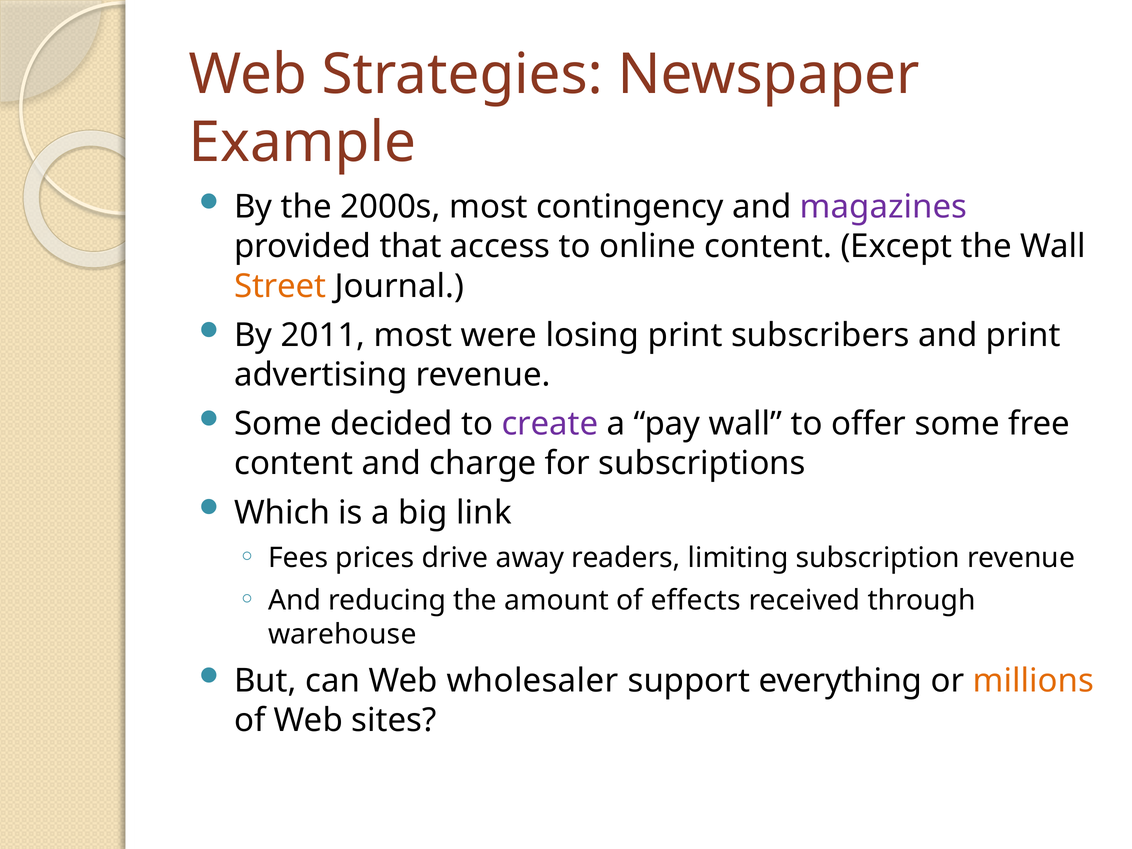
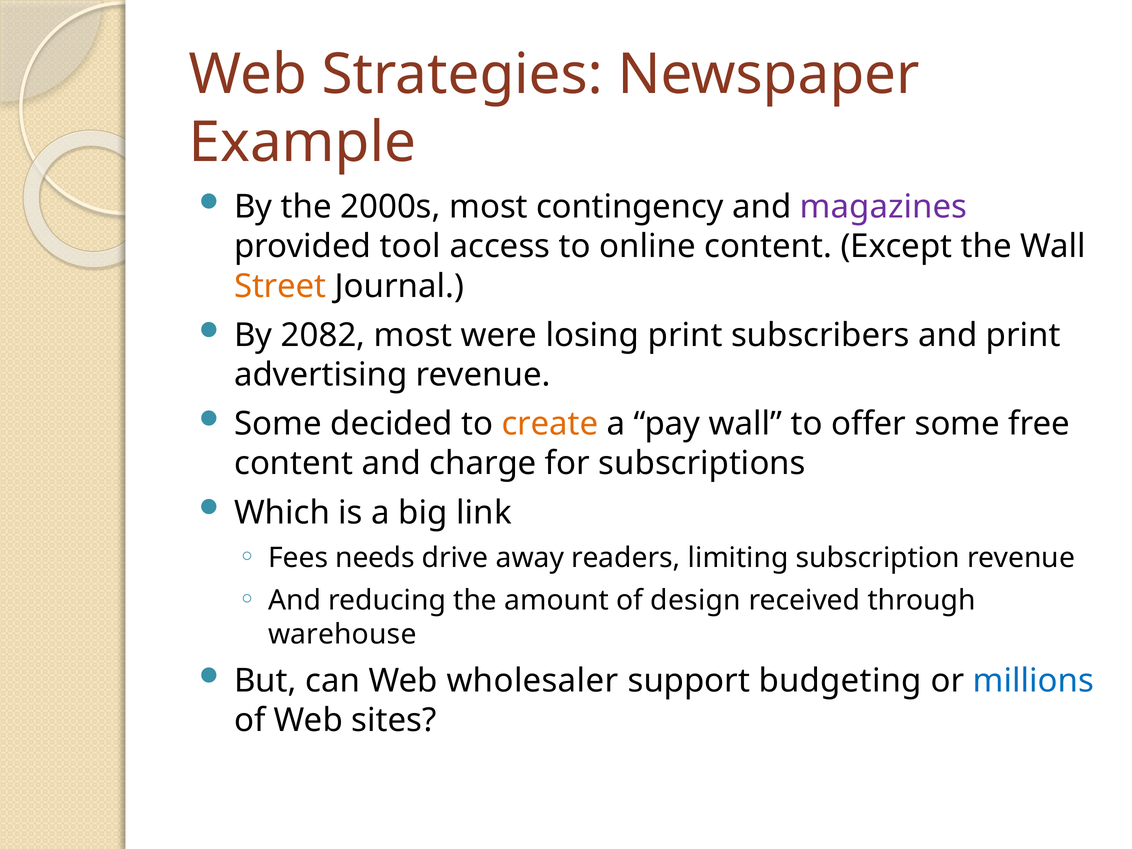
that: that -> tool
2011: 2011 -> 2082
create colour: purple -> orange
prices: prices -> needs
effects: effects -> design
everything: everything -> budgeting
millions colour: orange -> blue
